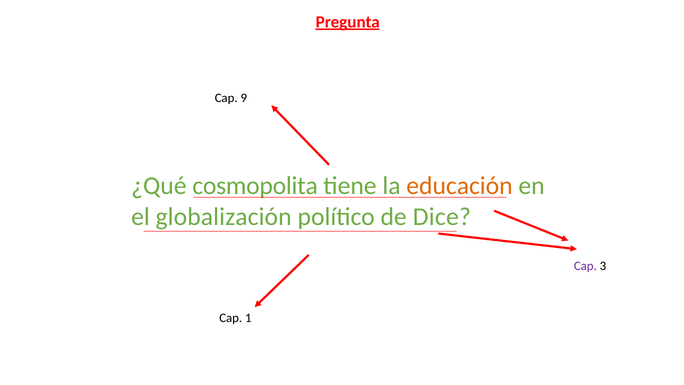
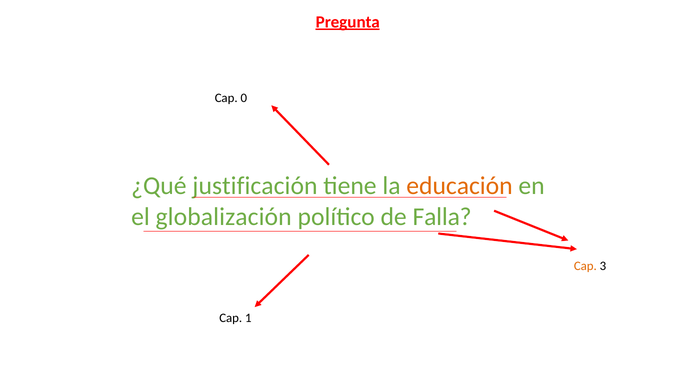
9: 9 -> 0
cosmopolita: cosmopolita -> justificación
Dice: Dice -> Falla
Cap at (585, 266) colour: purple -> orange
